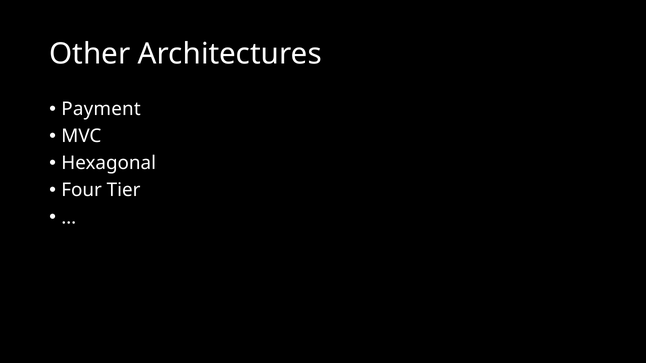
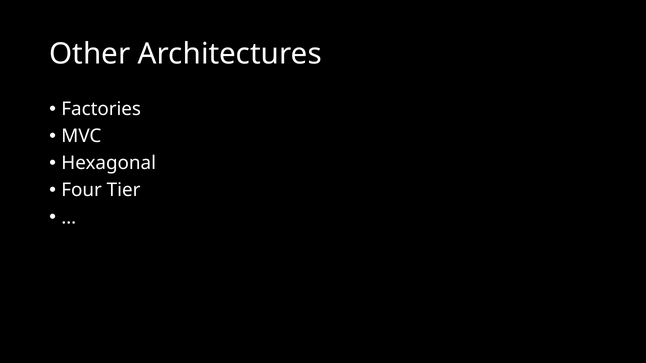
Payment: Payment -> Factories
